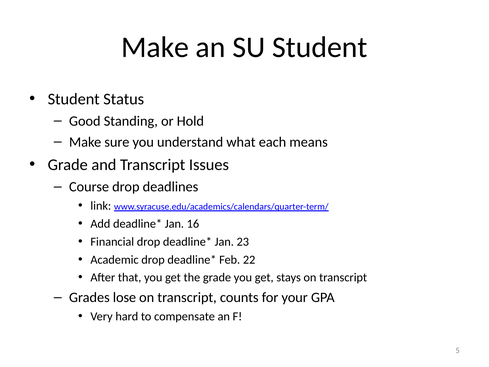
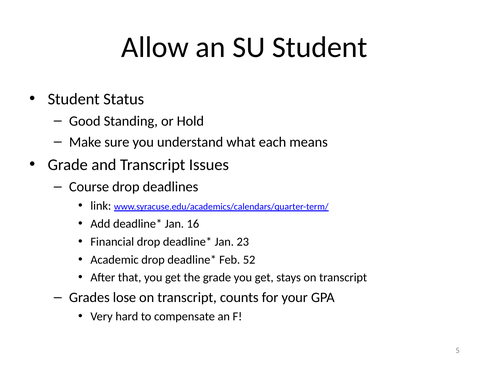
Make at (155, 47): Make -> Allow
22: 22 -> 52
